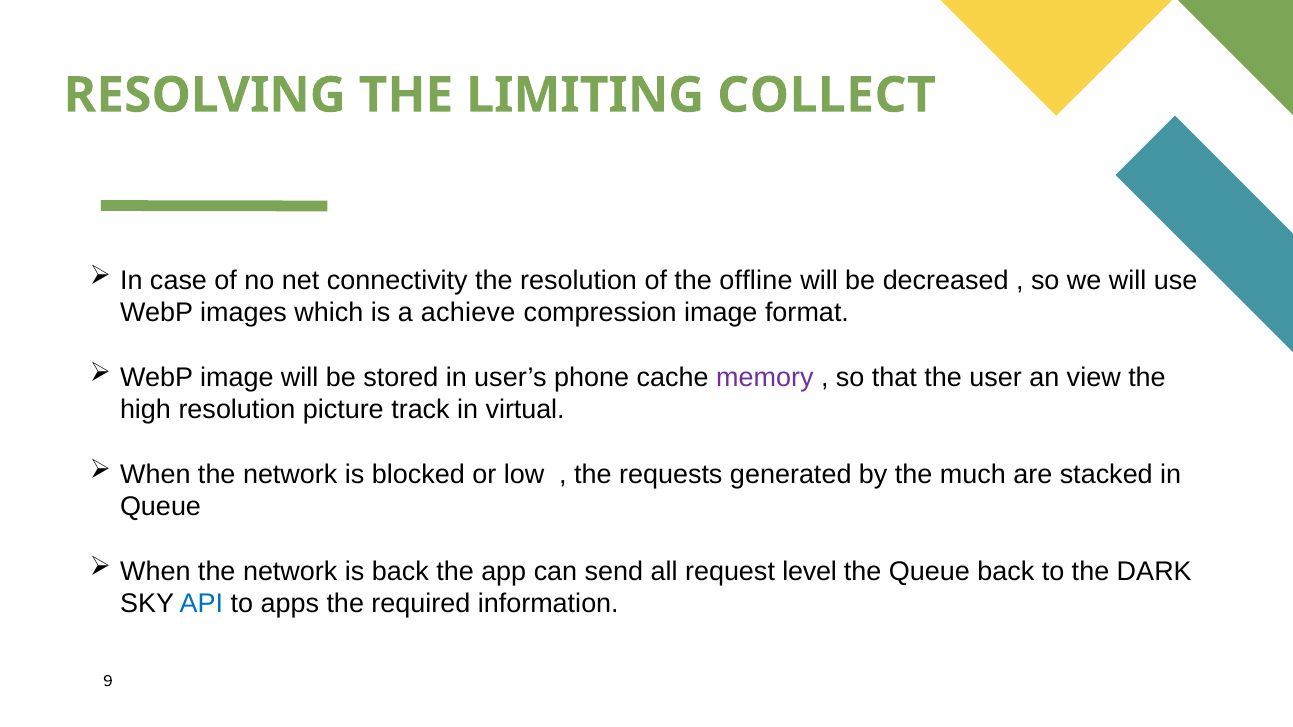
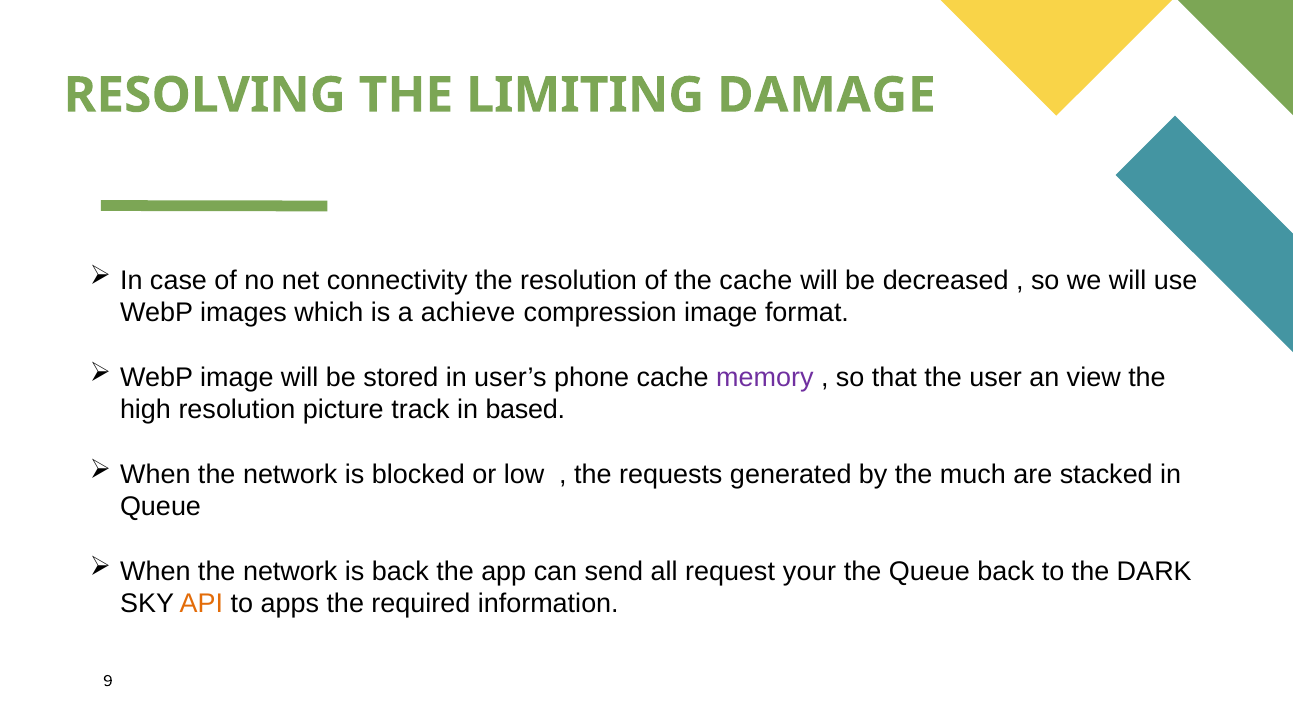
COLLECT: COLLECT -> DAMAGE
the offline: offline -> cache
virtual: virtual -> based
level: level -> your
API colour: blue -> orange
